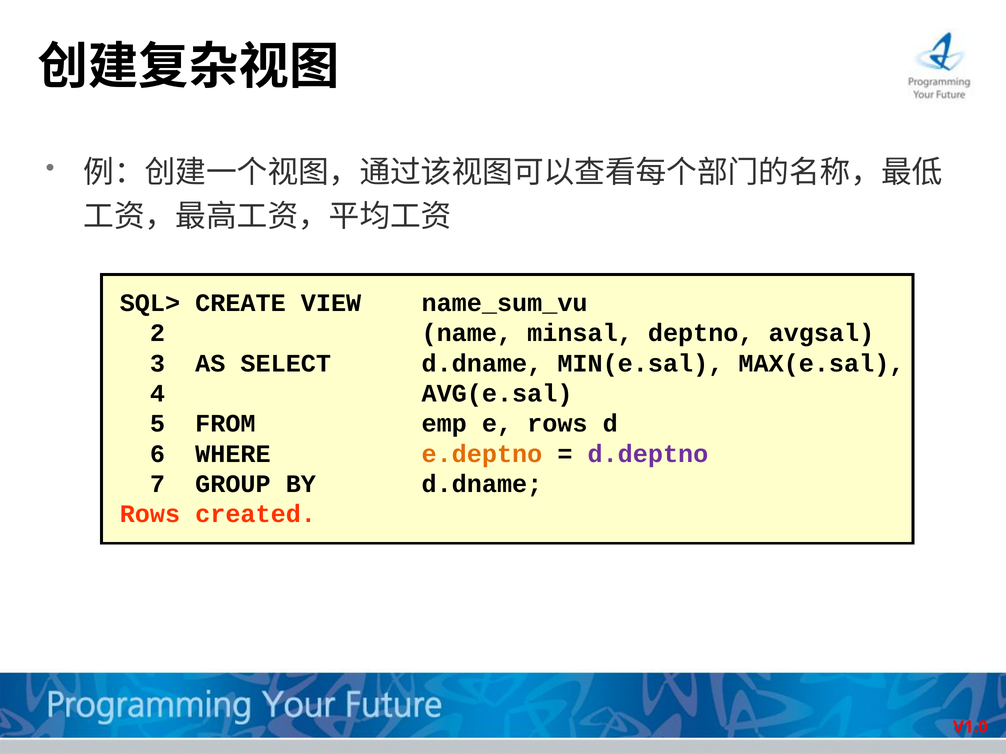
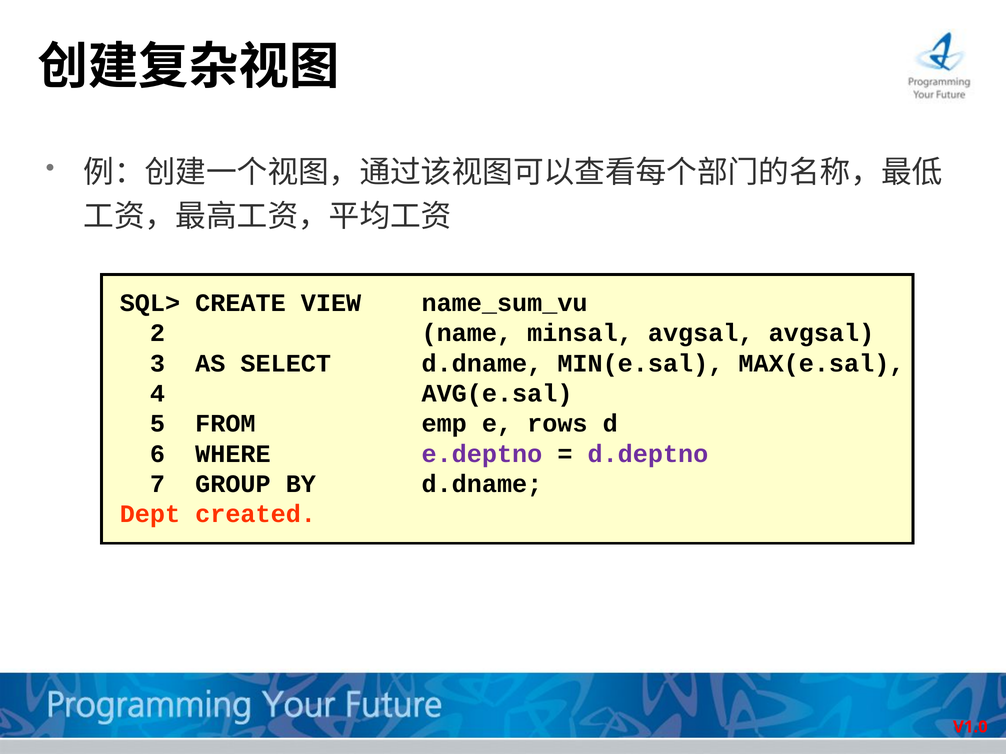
minsal deptno: deptno -> avgsal
e.deptno colour: orange -> purple
Rows at (150, 514): Rows -> Dept
